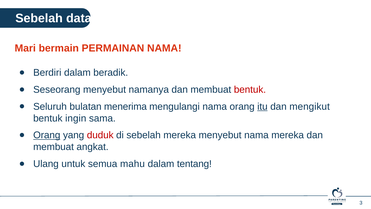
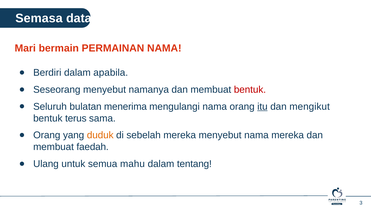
Sebelah at (39, 18): Sebelah -> Semasa
beradik: beradik -> apabila
ingin: ingin -> terus
Orang at (47, 135) underline: present -> none
duduk colour: red -> orange
angkat: angkat -> faedah
